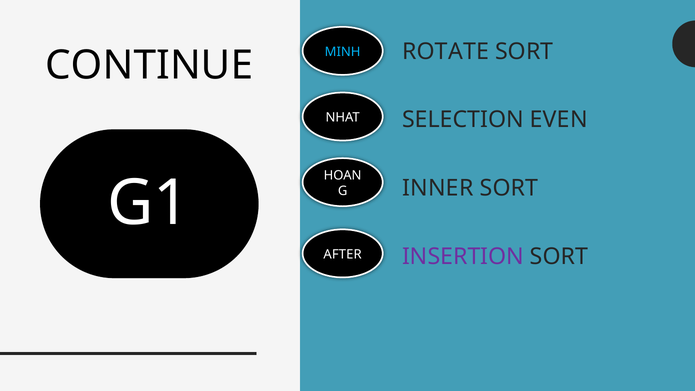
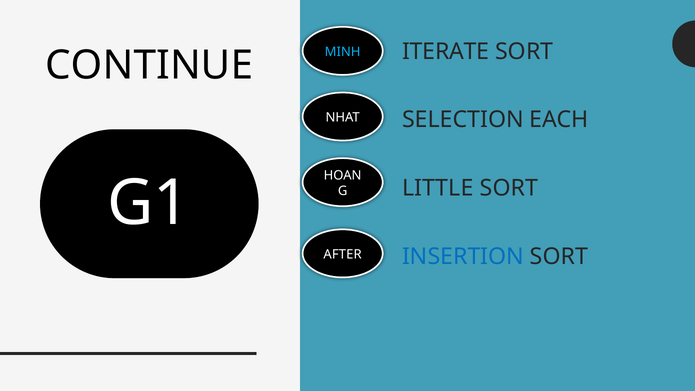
ROTATE: ROTATE -> ITERATE
EVEN: EVEN -> EACH
INNER: INNER -> LITTLE
INSERTION colour: purple -> blue
